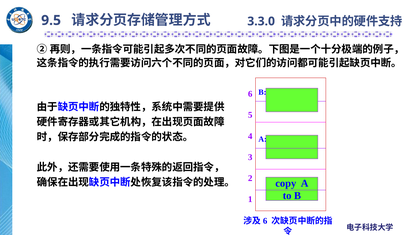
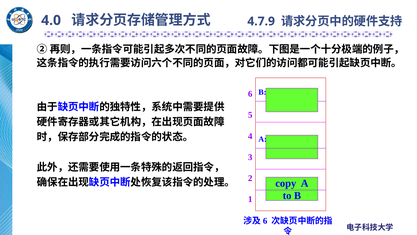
9.5: 9.5 -> 4.0
3.3.0: 3.3.0 -> 4.7.9
